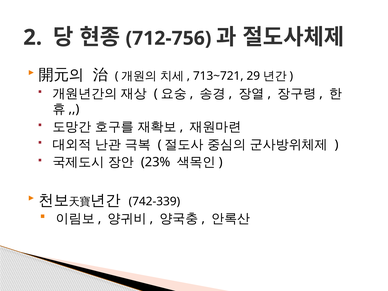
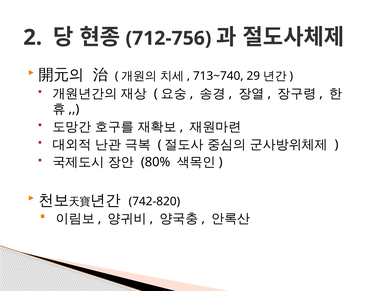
713~721: 713~721 -> 713~740
23%: 23% -> 80%
742-339: 742-339 -> 742-820
